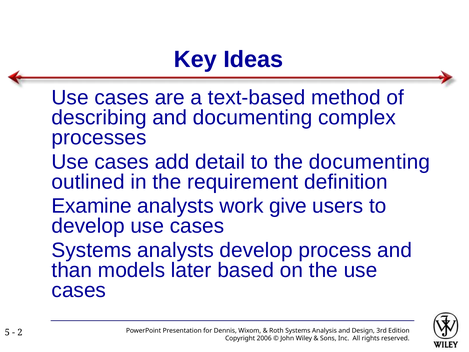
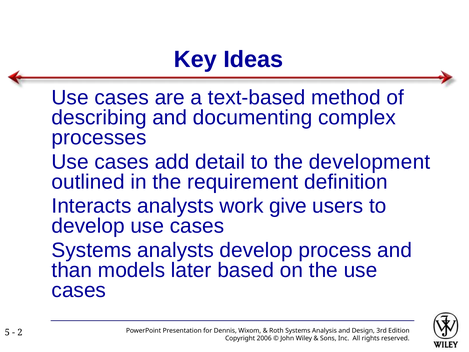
the documenting: documenting -> development
Examine: Examine -> Interacts
